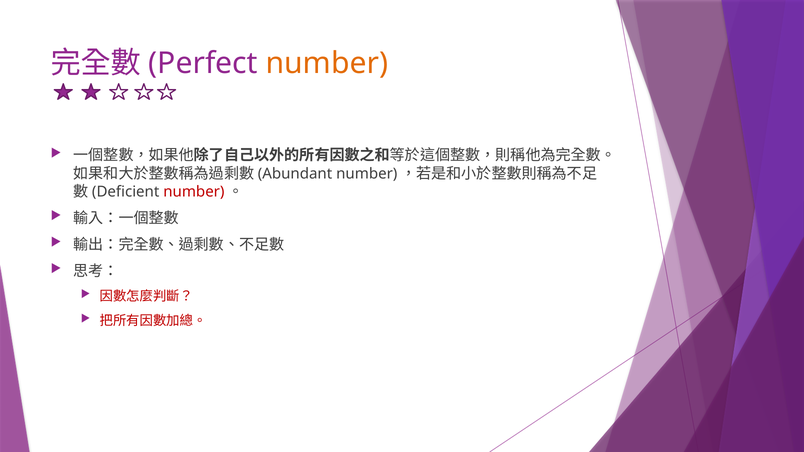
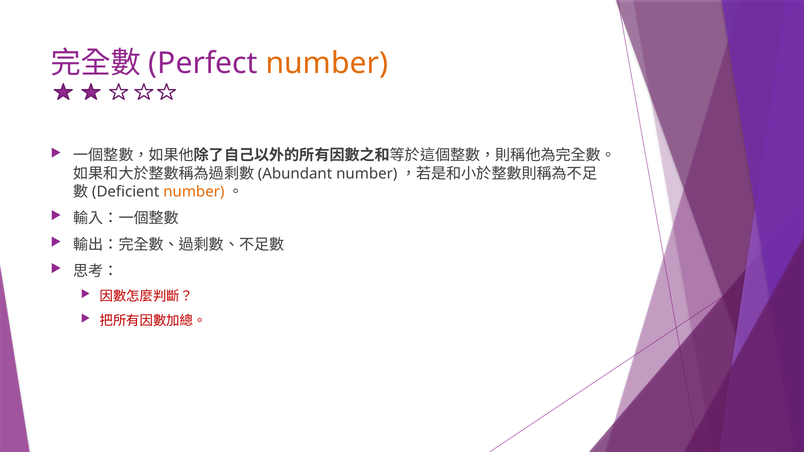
number at (194, 192) colour: red -> orange
